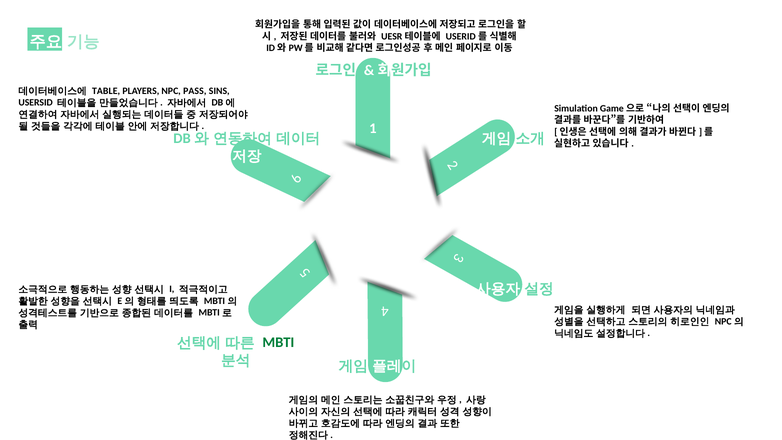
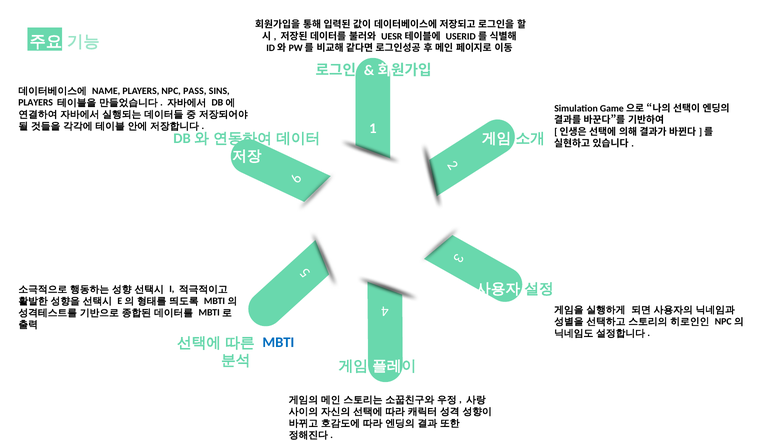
TABLE: TABLE -> NAME
USERSID at (36, 102): USERSID -> PLAYERS
MBTI colour: green -> blue
